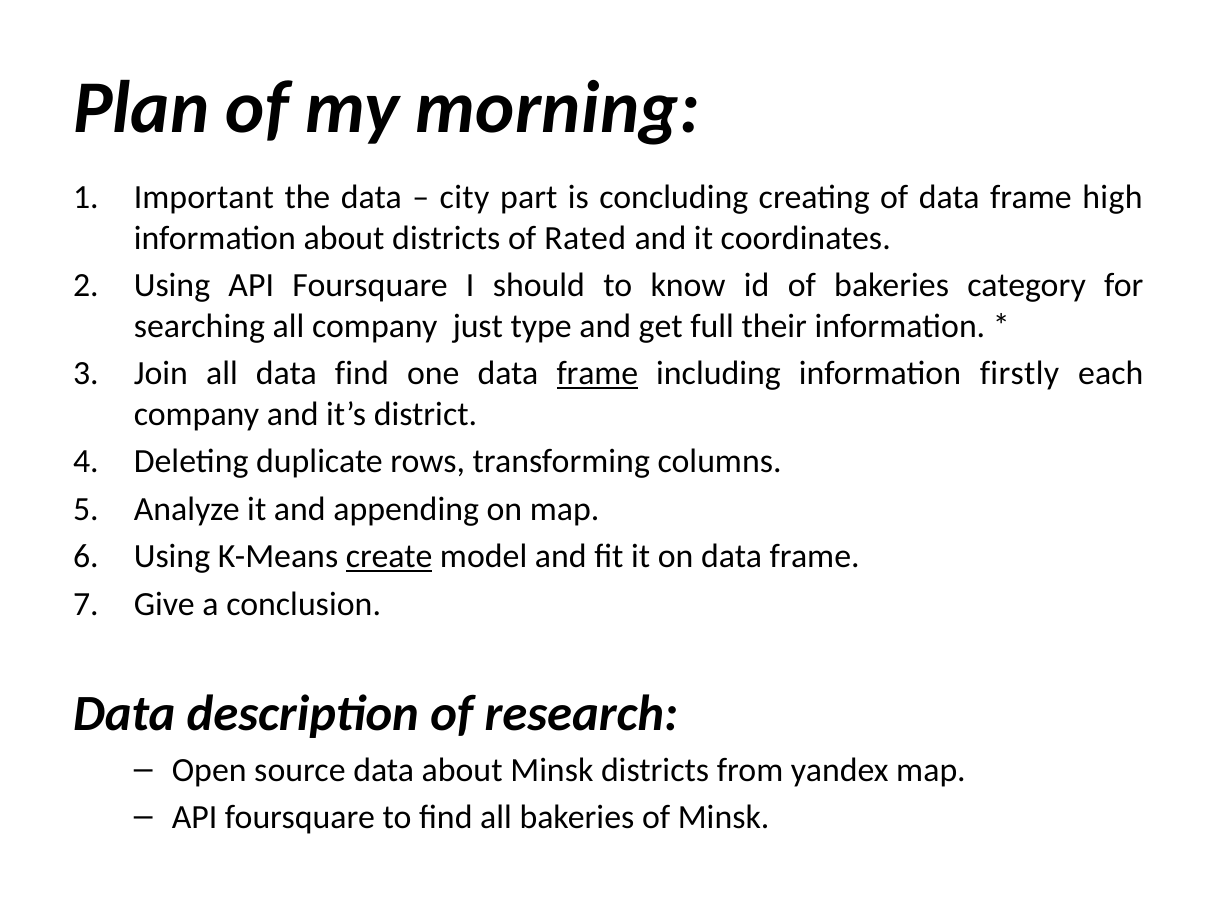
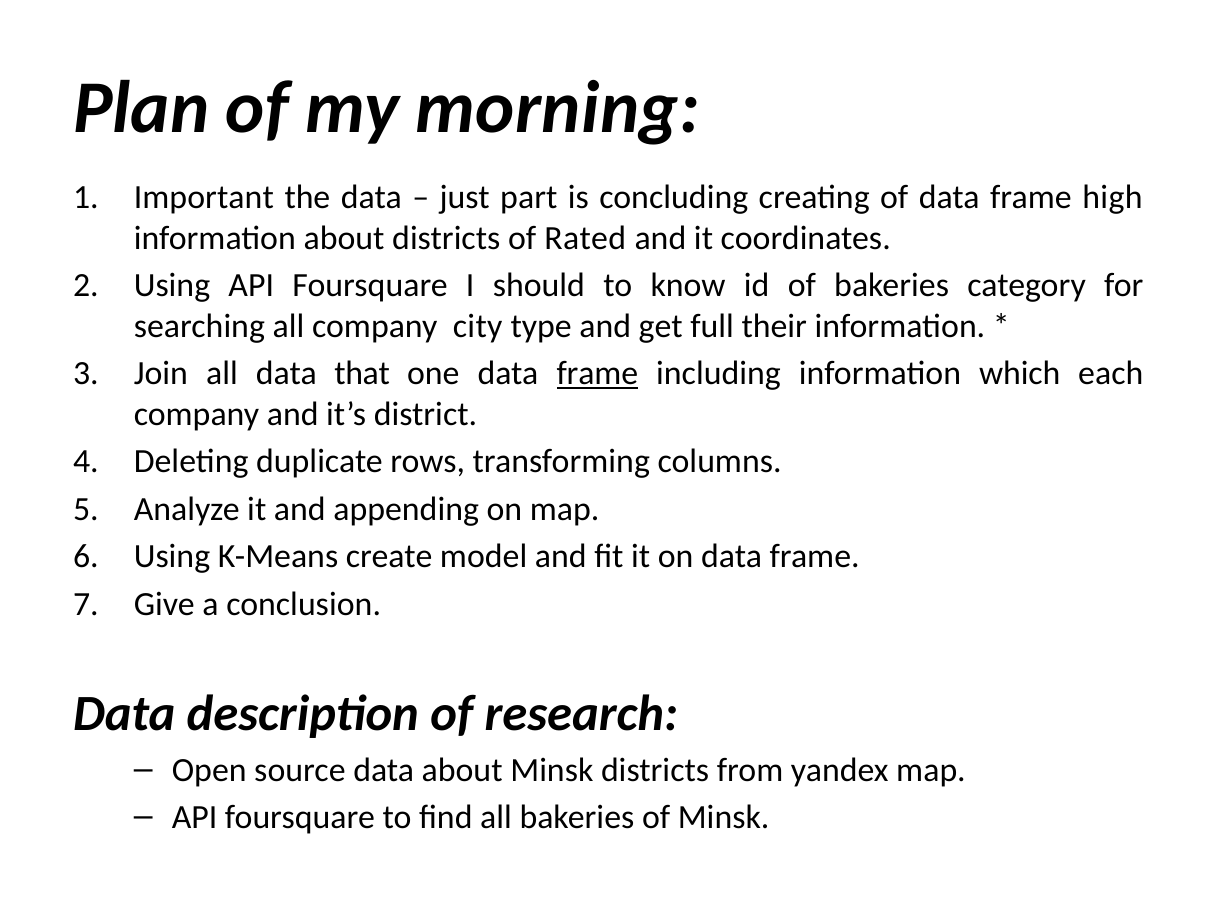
city: city -> just
just: just -> city
data find: find -> that
firstly: firstly -> which
create underline: present -> none
